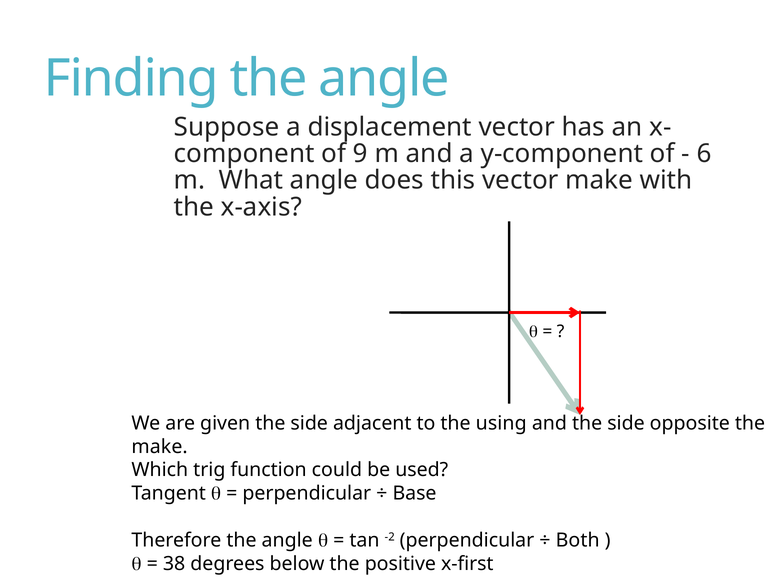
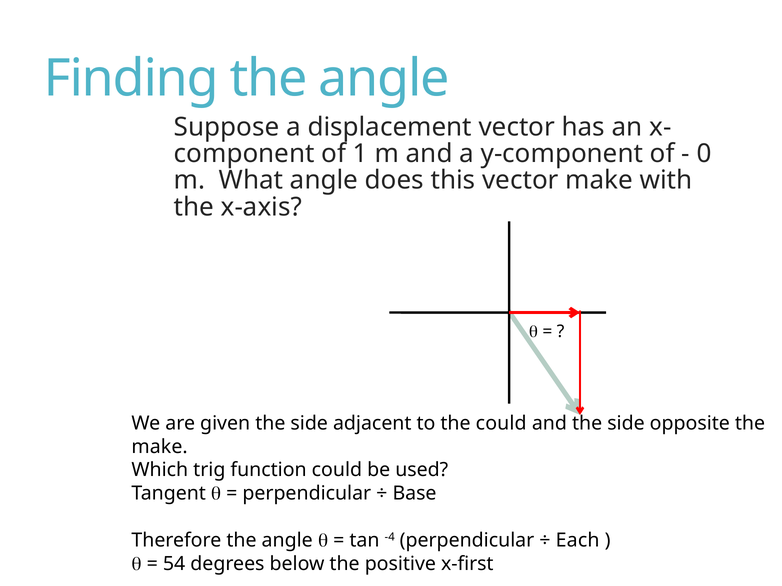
9: 9 -> 1
6: 6 -> 0
the using: using -> could
-2: -2 -> -4
Both: Both -> Each
38: 38 -> 54
